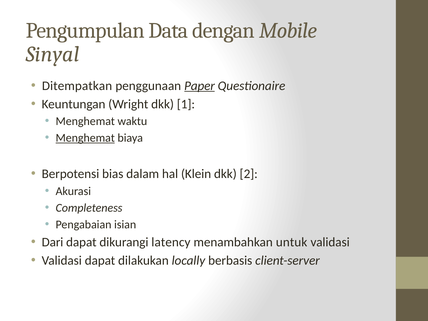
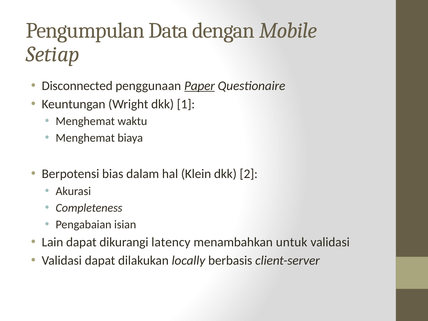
Sinyal: Sinyal -> Setiap
Ditempatkan: Ditempatkan -> Disconnected
Menghemat at (85, 138) underline: present -> none
Dari: Dari -> Lain
